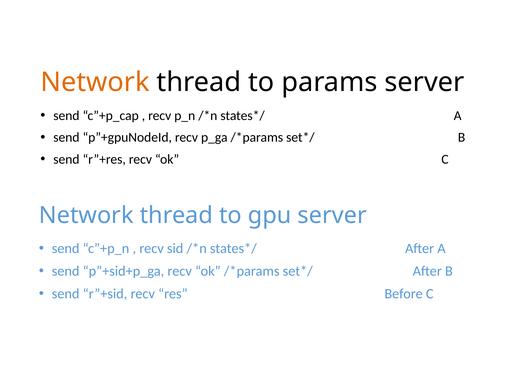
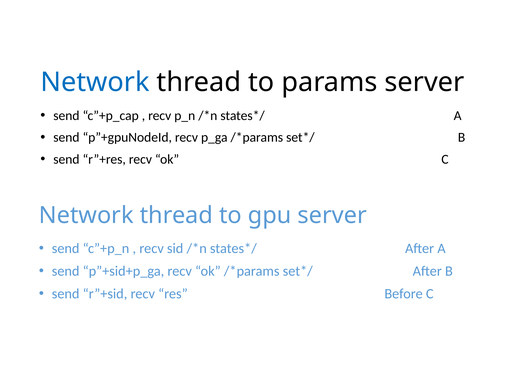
Network at (95, 82) colour: orange -> blue
